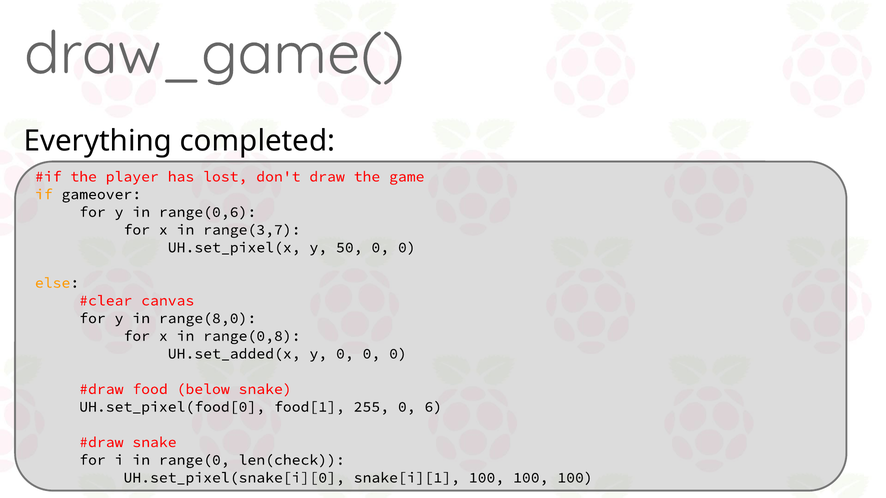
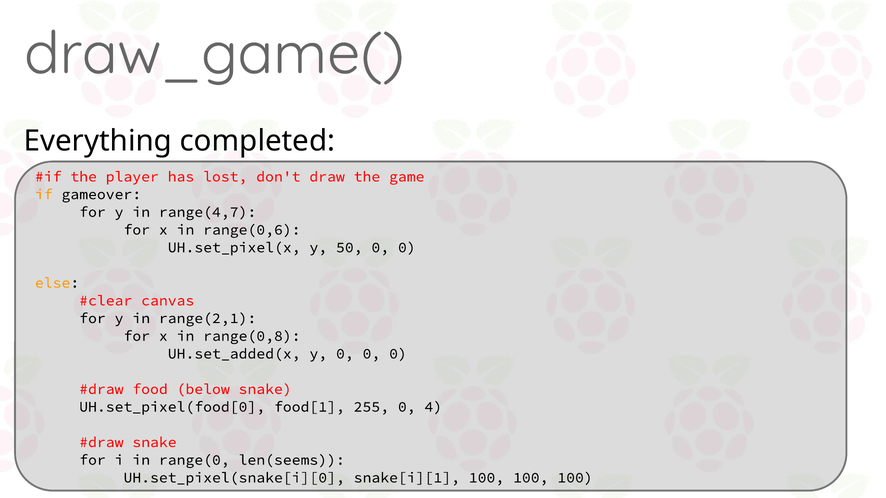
range(0,6: range(0,6 -> range(4,7
range(3,7: range(3,7 -> range(0,6
range(8,0: range(8,0 -> range(2,1
6: 6 -> 4
len(check: len(check -> len(seems
